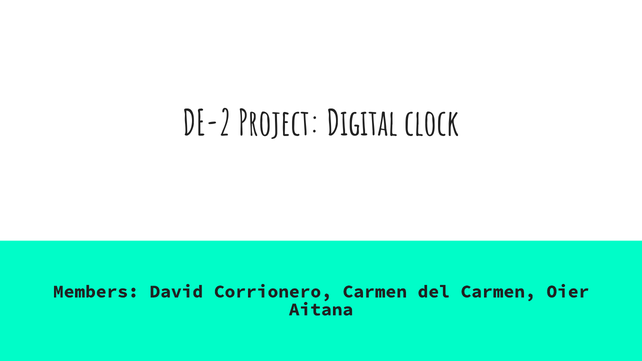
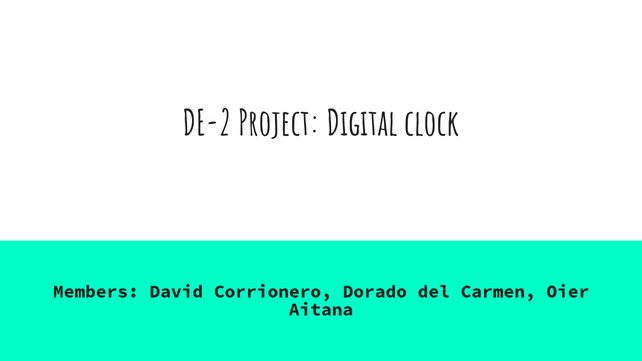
Corrionero Carmen: Carmen -> Dorado
